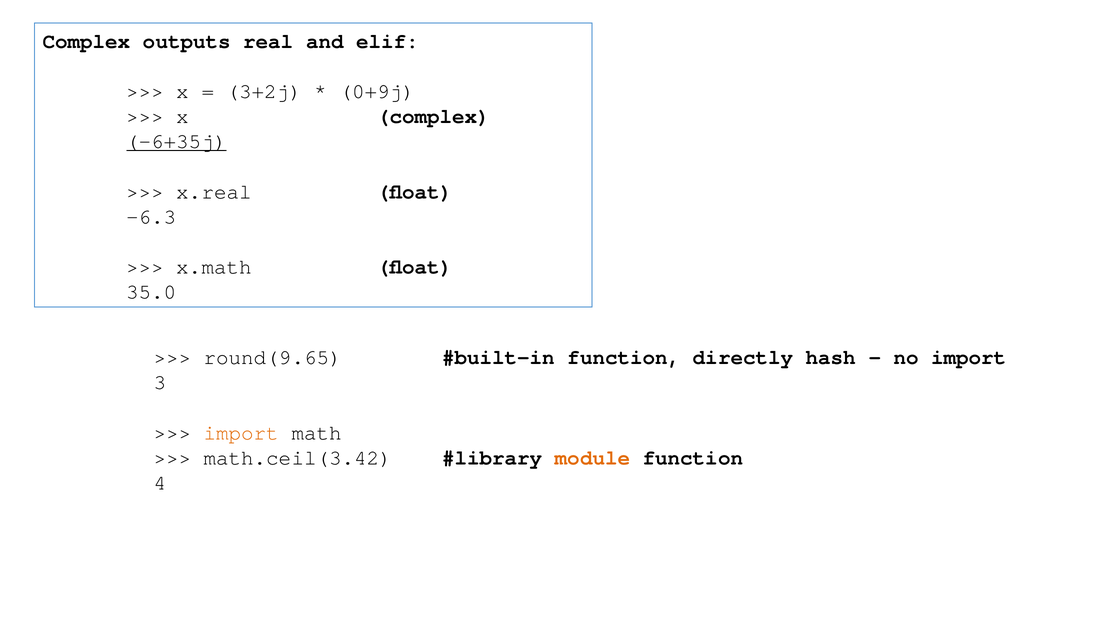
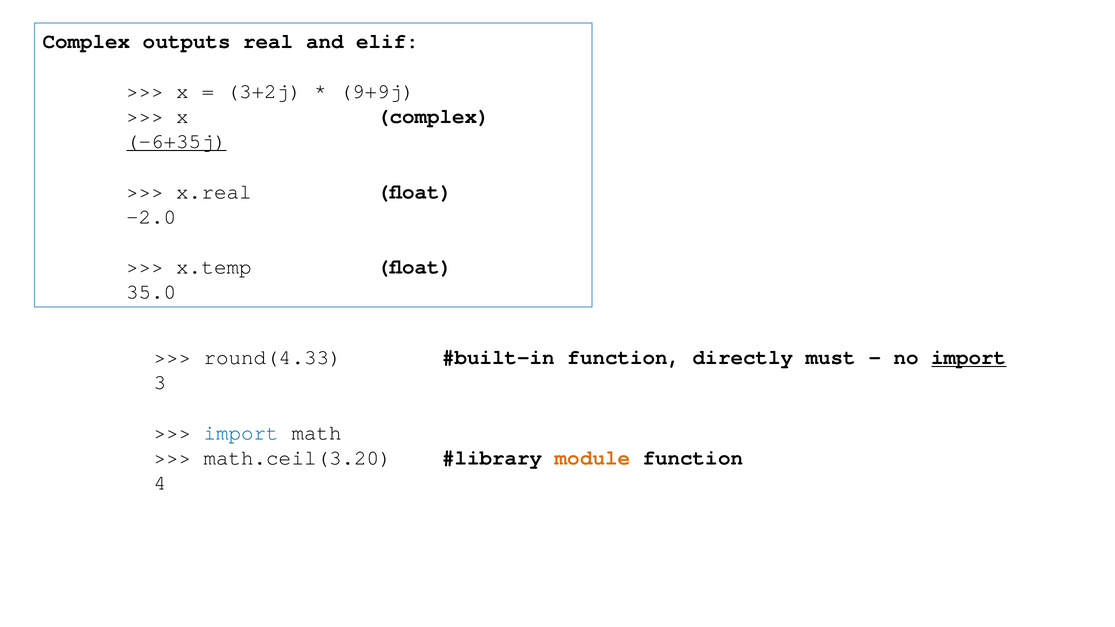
0+9j: 0+9j -> 9+9j
-6.3: -6.3 -> -2.0
x.math: x.math -> x.temp
round(9.65: round(9.65 -> round(4.33
hash: hash -> must
import at (969, 358) underline: none -> present
import at (241, 433) colour: orange -> blue
math.ceil(3.42: math.ceil(3.42 -> math.ceil(3.20
